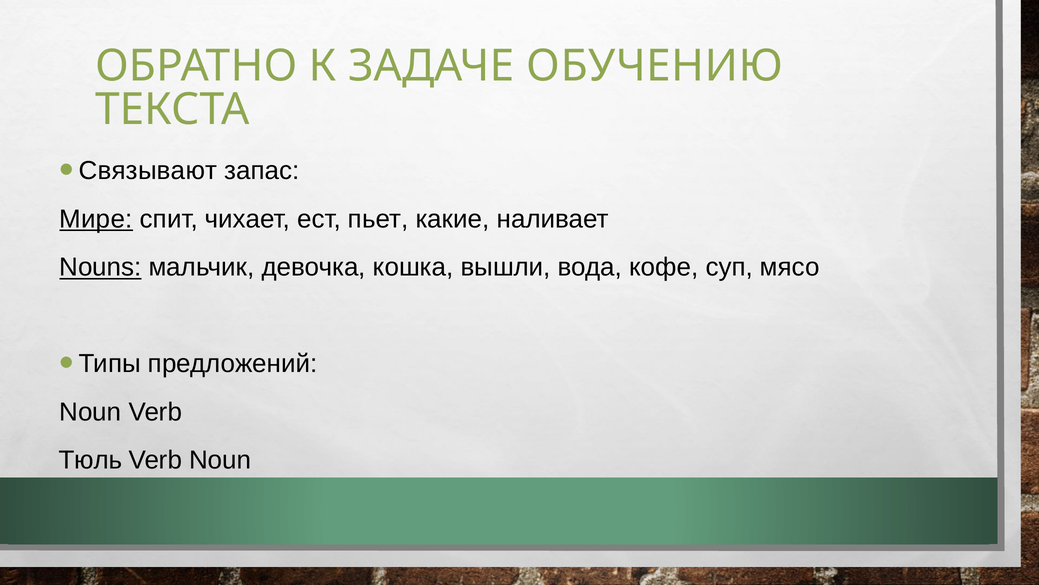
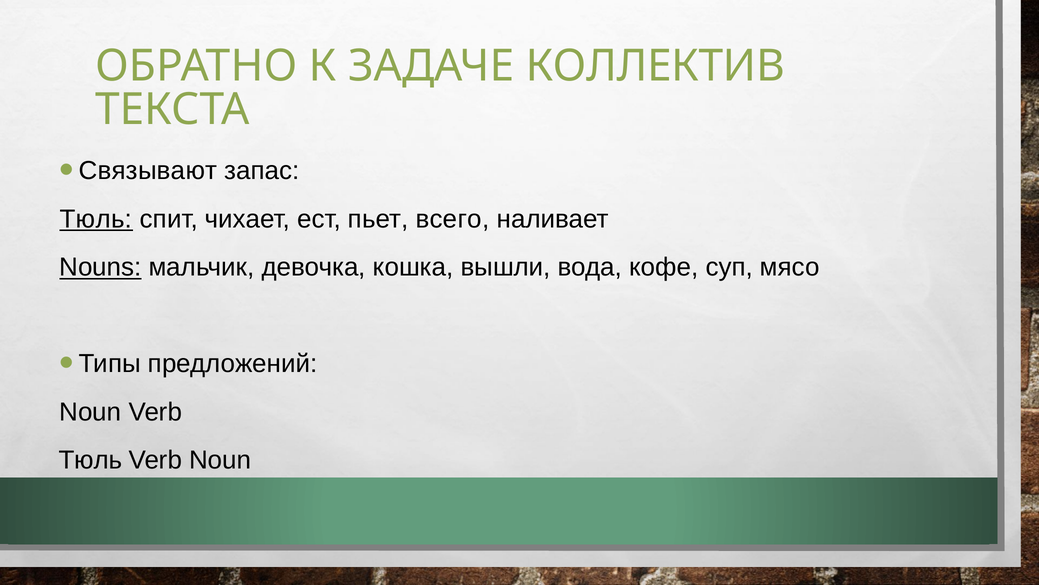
ОБУЧЕНИЮ: ОБУЧЕНИЮ -> КОЛЛЕКТИВ
Мире at (96, 219): Мире -> Тюль
какие: какие -> всего
